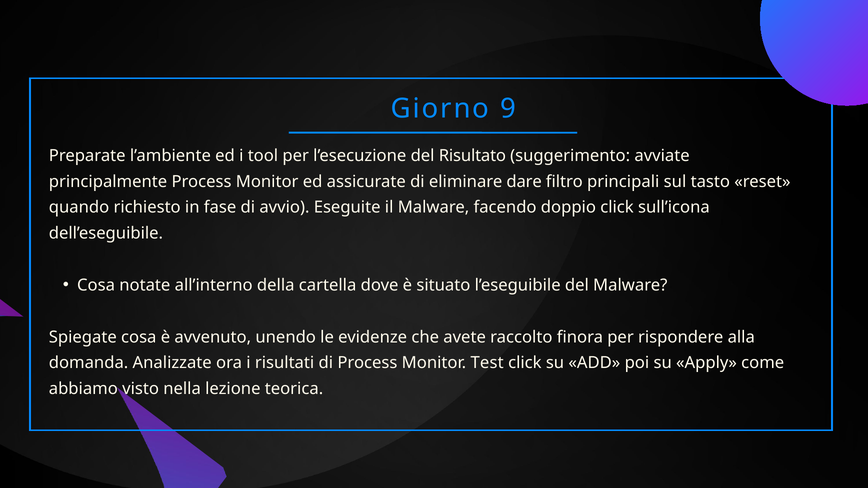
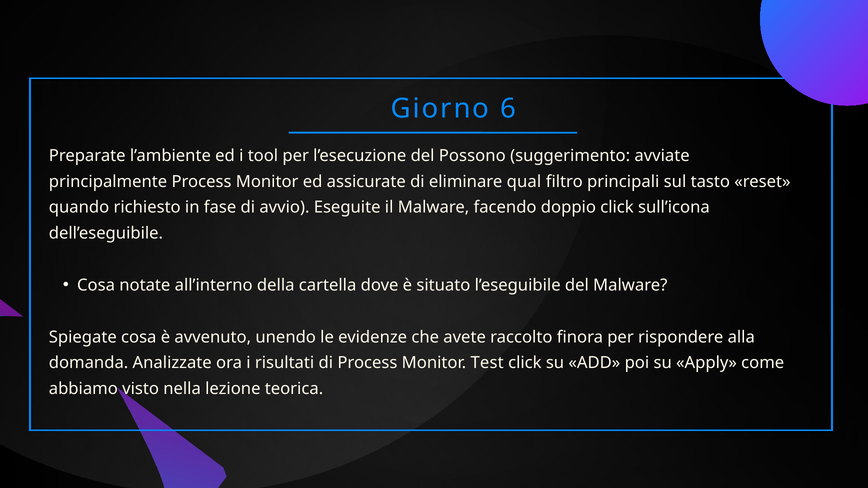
9: 9 -> 6
Risultato: Risultato -> Possono
dare: dare -> qual
